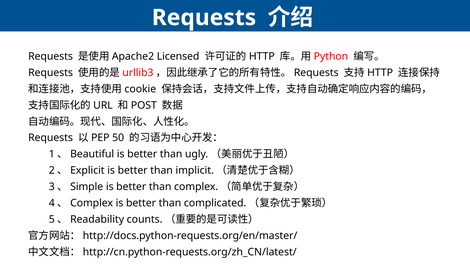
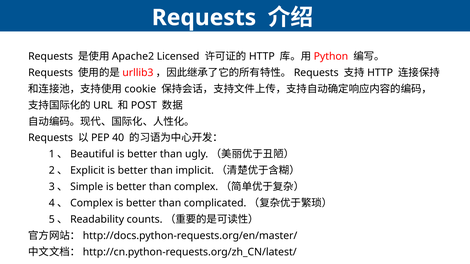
50: 50 -> 40
